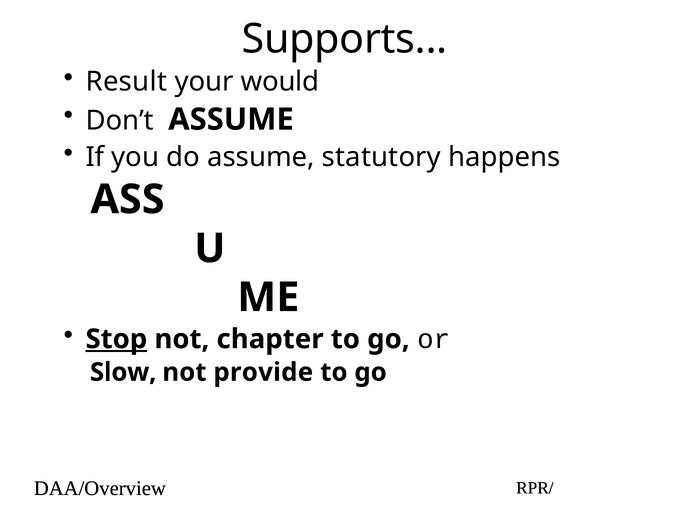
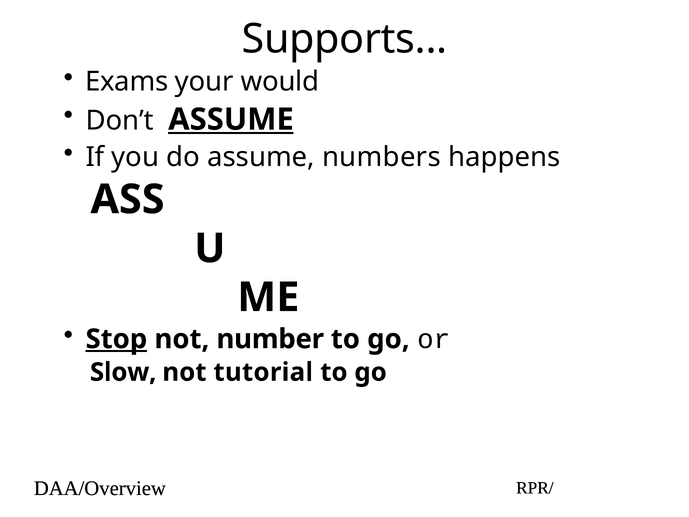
Result: Result -> Exams
ASSUME at (231, 119) underline: none -> present
statutory: statutory -> numbers
chapter: chapter -> number
provide: provide -> tutorial
